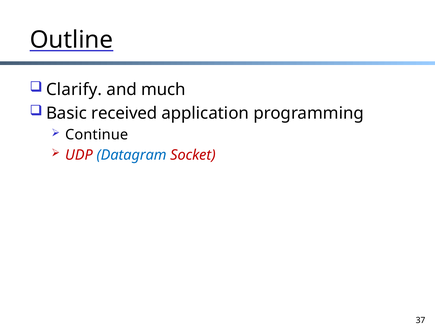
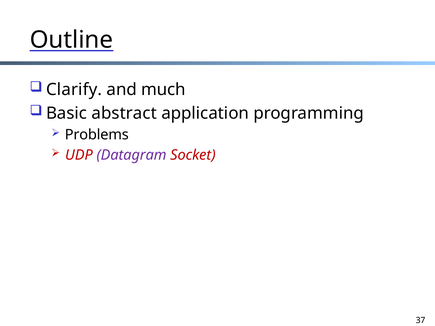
received: received -> abstract
Continue: Continue -> Problems
Datagram colour: blue -> purple
